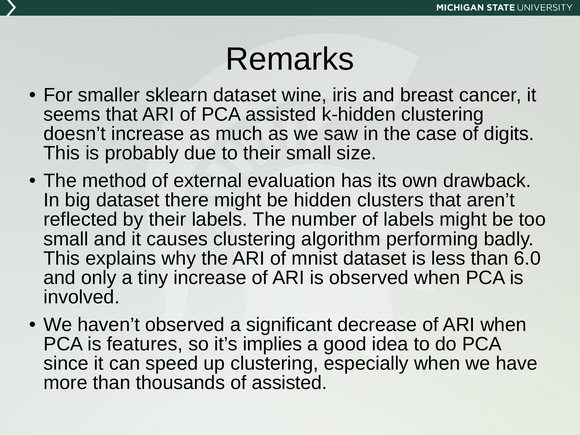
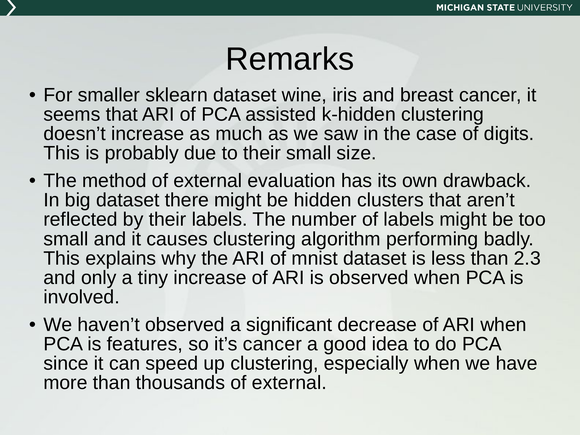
6.0: 6.0 -> 2.3
it’s implies: implies -> cancer
thousands of assisted: assisted -> external
